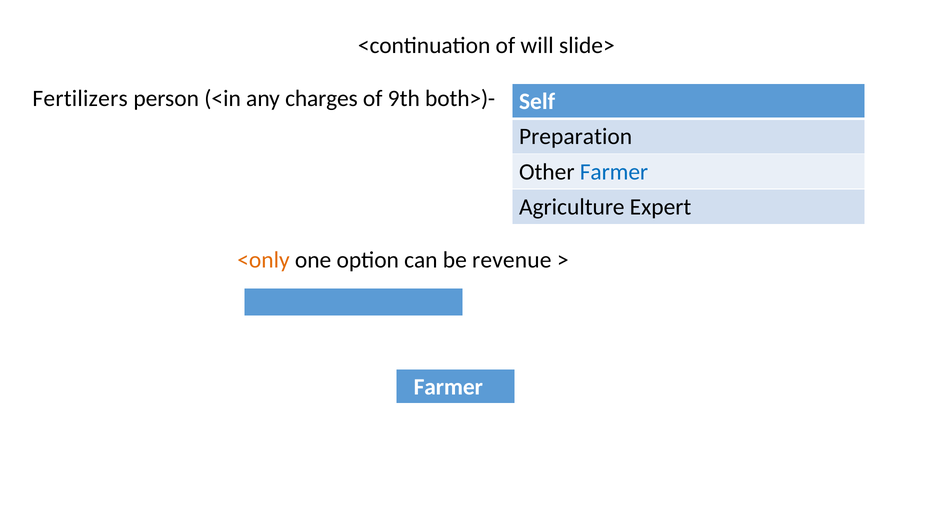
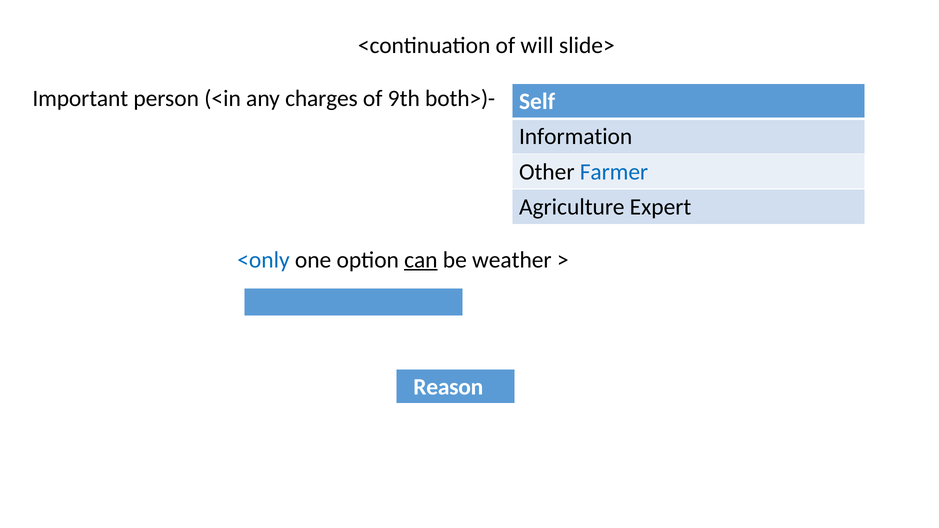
Fertilizers: Fertilizers -> Important
Preparation: Preparation -> Information
<only colour: orange -> blue
can underline: none -> present
revenue: revenue -> weather
Farmer at (448, 387): Farmer -> Reason
